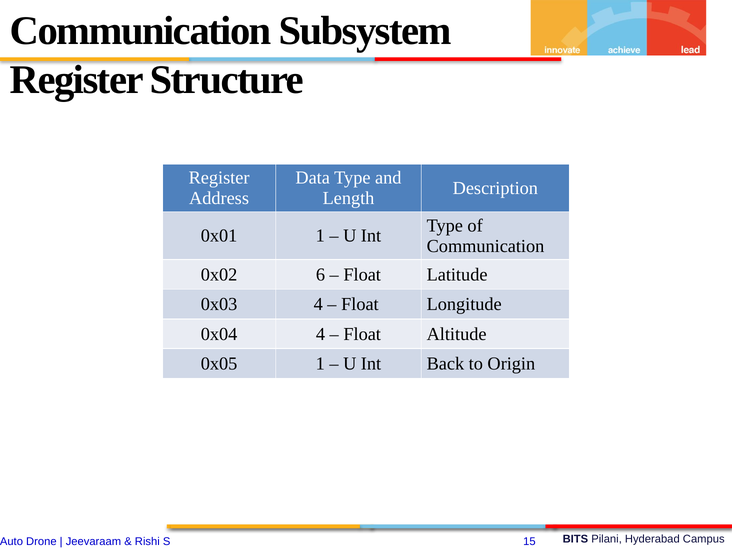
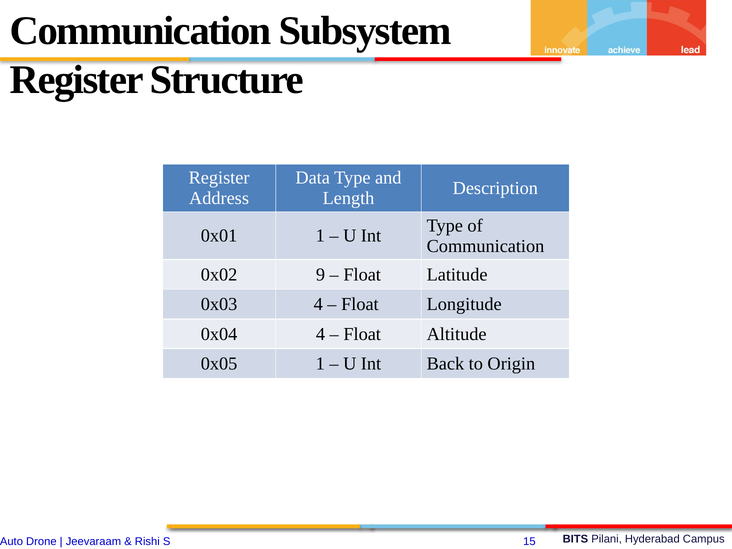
6: 6 -> 9
